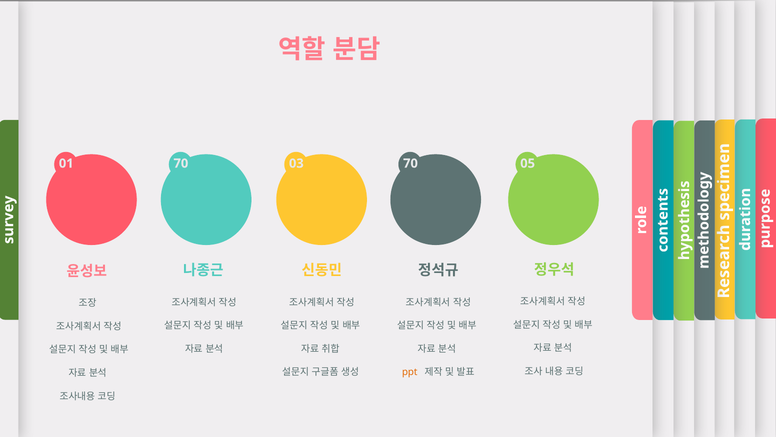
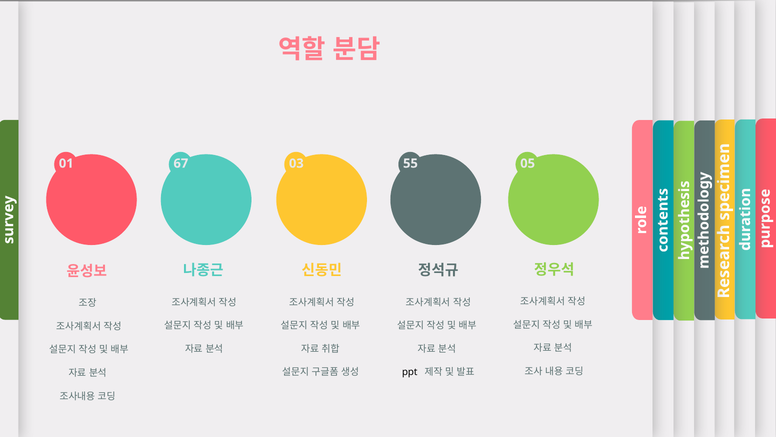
01 70: 70 -> 67
03 70: 70 -> 55
ppt colour: orange -> black
